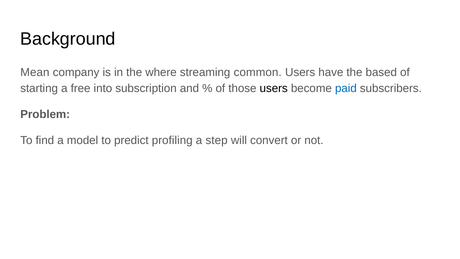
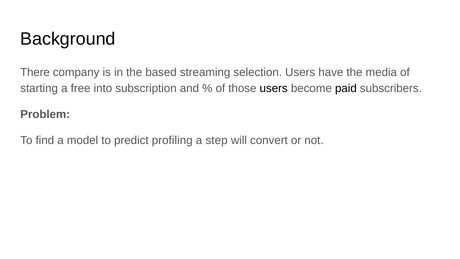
Mean: Mean -> There
where: where -> based
common: common -> selection
based: based -> media
paid colour: blue -> black
